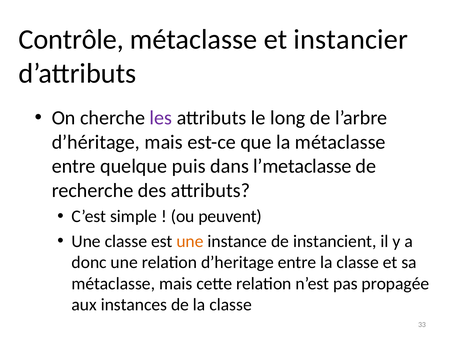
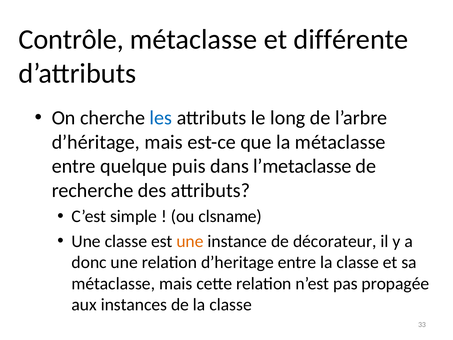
instancier: instancier -> différente
les colour: purple -> blue
peuvent: peuvent -> clsname
instancient: instancient -> décorateur
